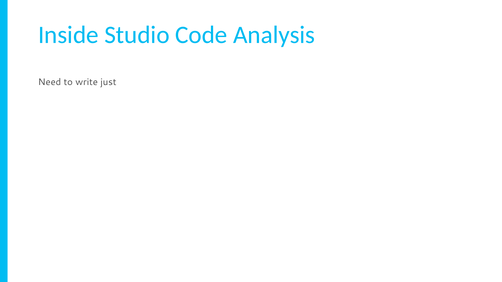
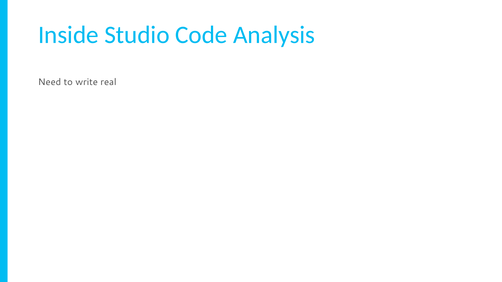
just: just -> real
